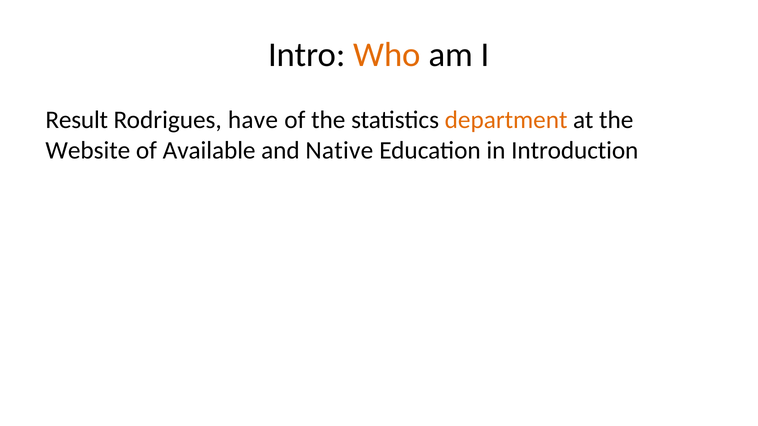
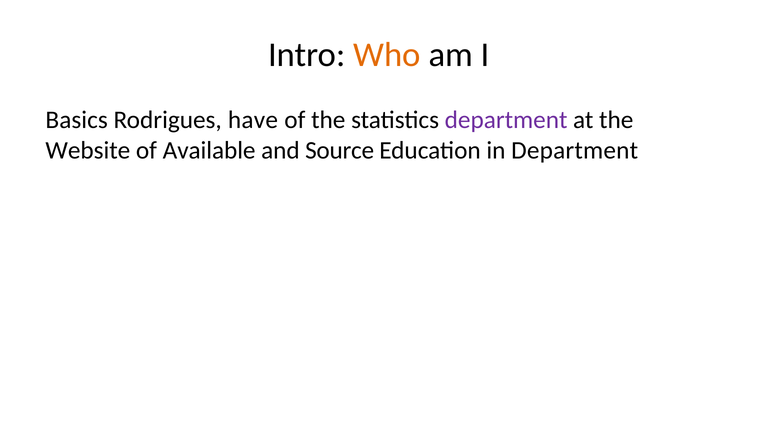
Result: Result -> Basics
department at (506, 120) colour: orange -> purple
Native: Native -> Source
in Introduction: Introduction -> Department
